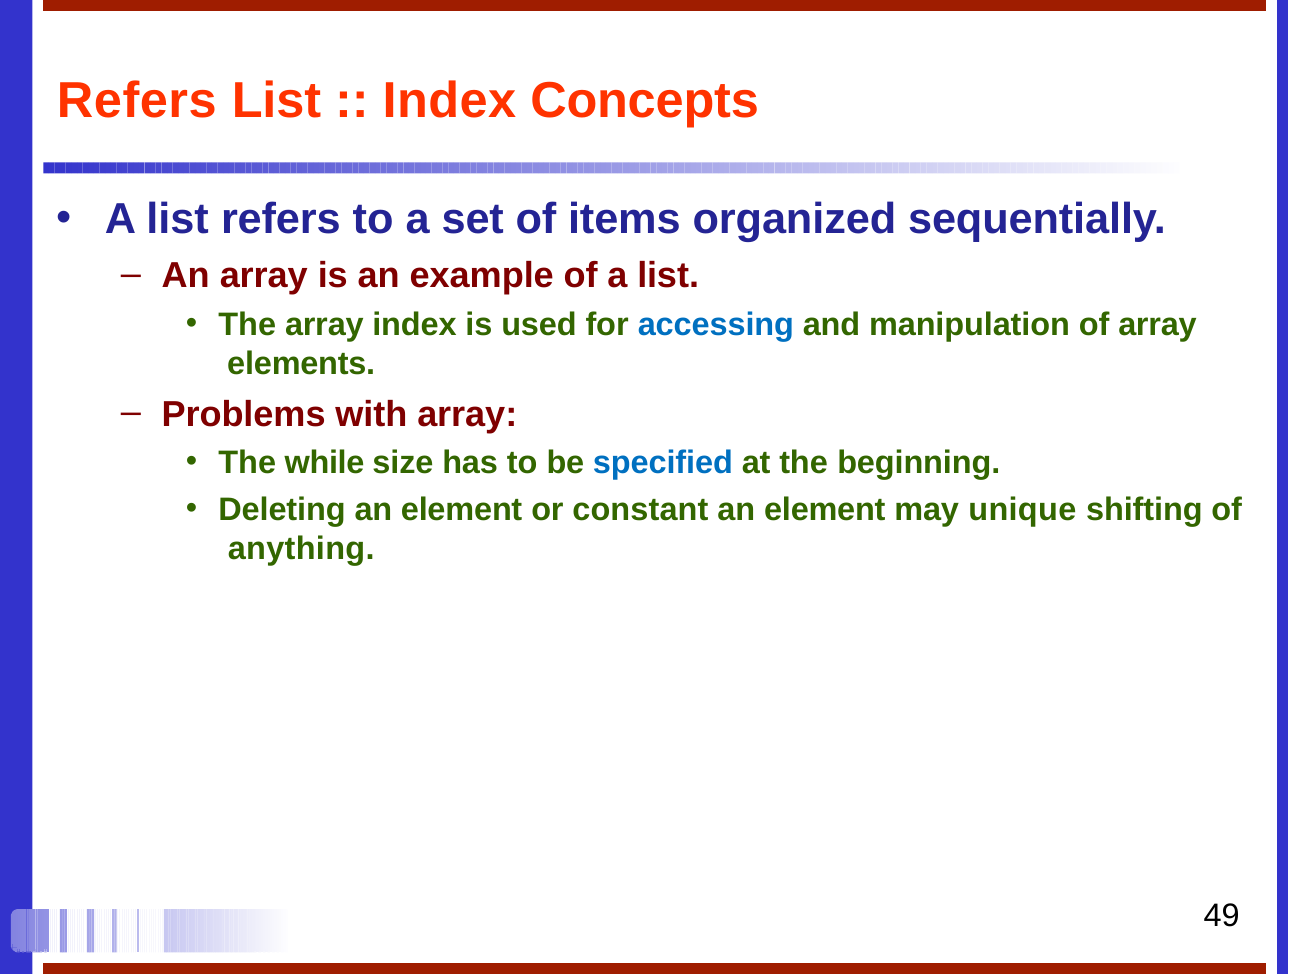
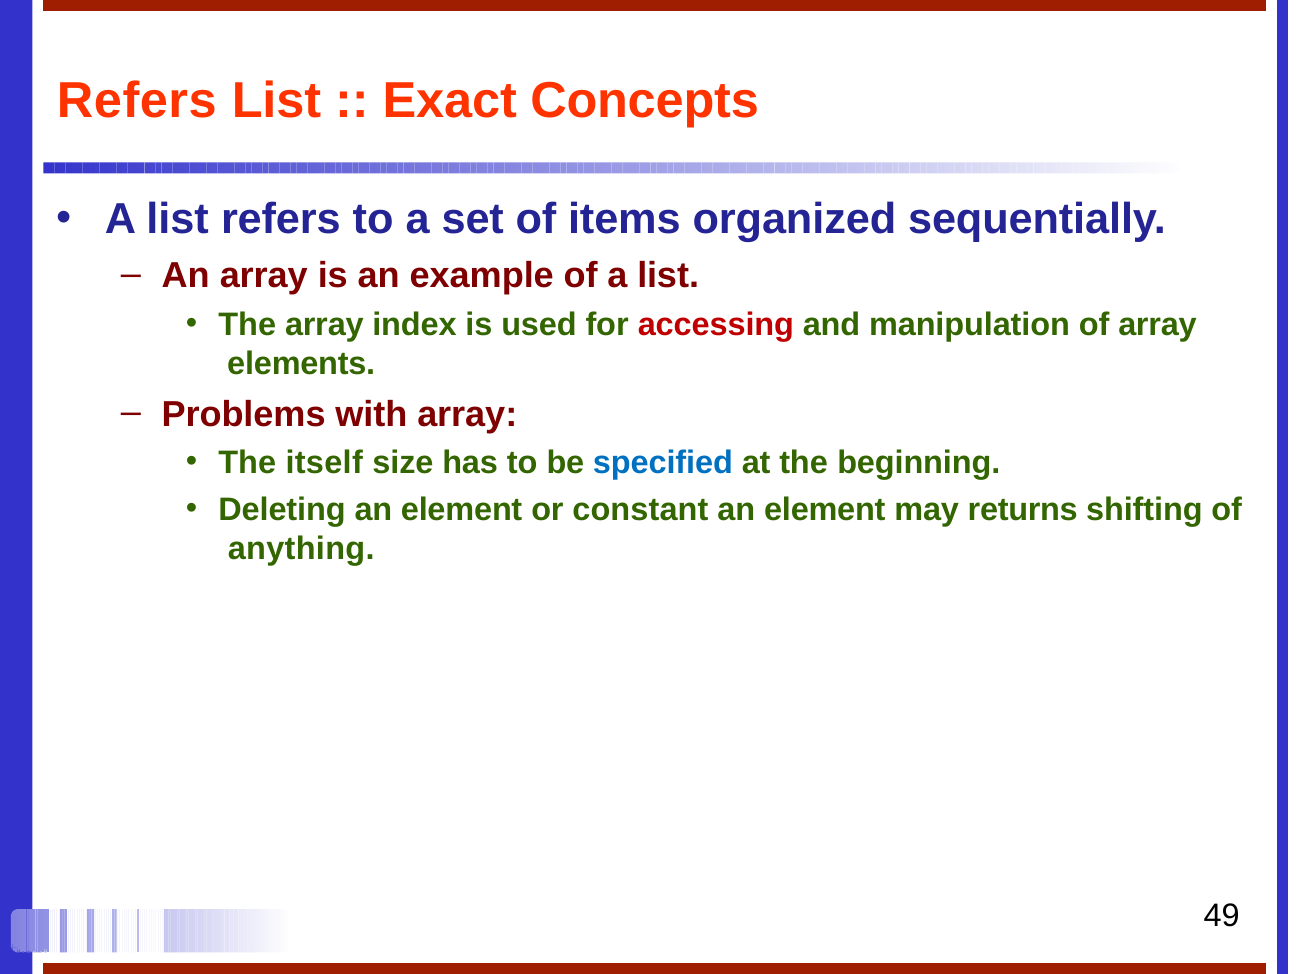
Index at (449, 101): Index -> Exact
accessing colour: blue -> red
while: while -> itself
unique: unique -> returns
